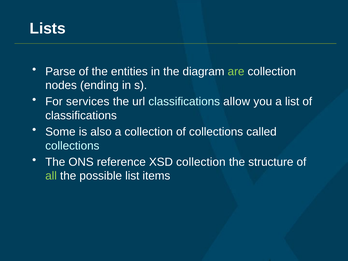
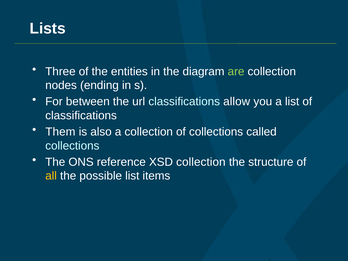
Parse: Parse -> Three
services: services -> between
Some: Some -> Them
all colour: light green -> yellow
